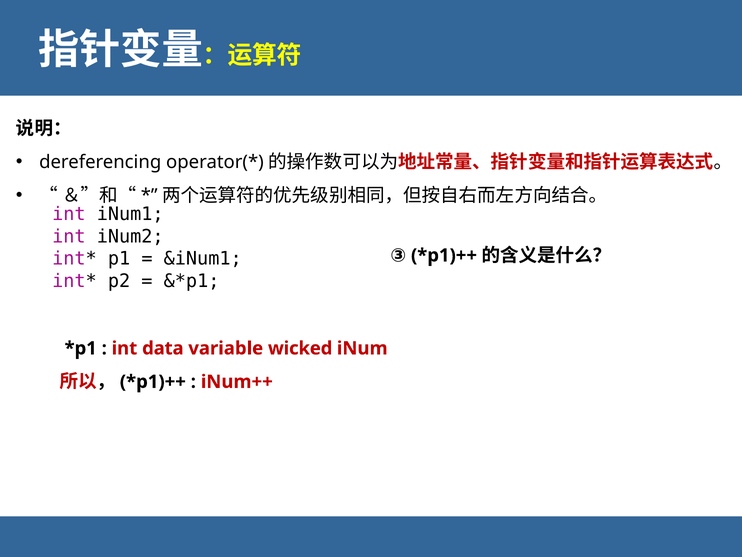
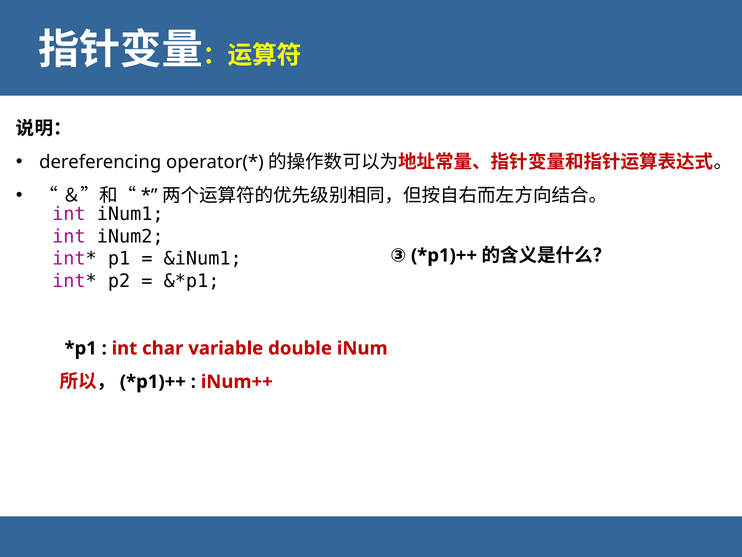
data: data -> char
wicked: wicked -> double
